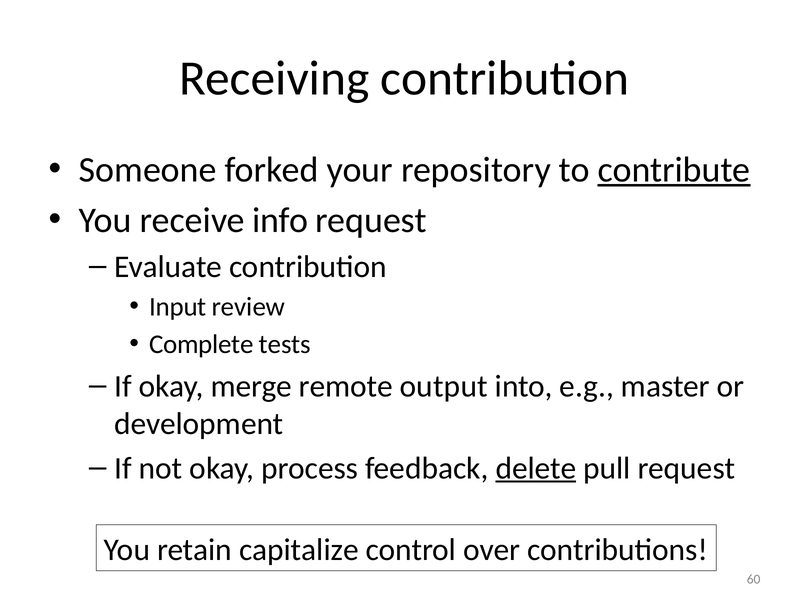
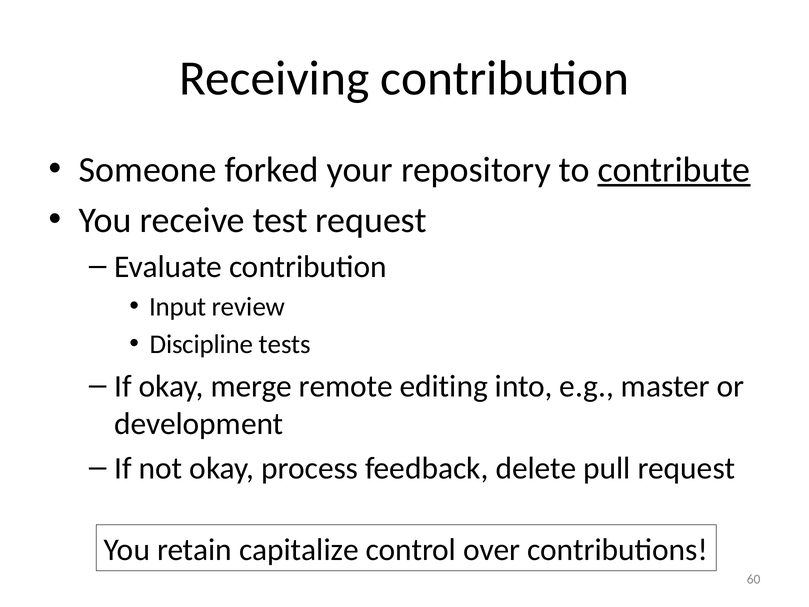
info: info -> test
Complete: Complete -> Discipline
output: output -> editing
delete underline: present -> none
